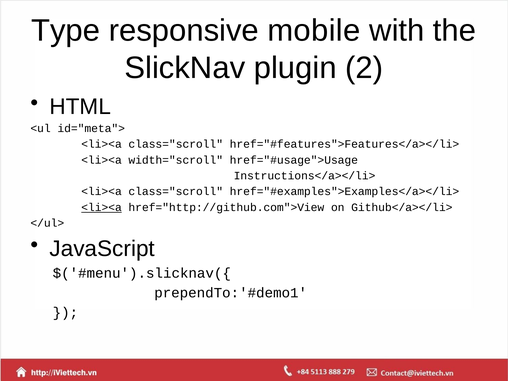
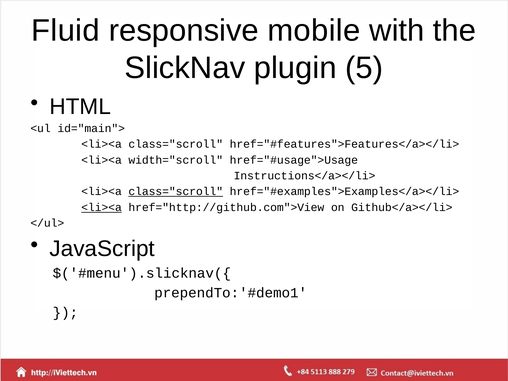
Type: Type -> Fluid
2: 2 -> 5
id="meta">: id="meta"> -> id="main">
class="scroll at (176, 192) underline: none -> present
